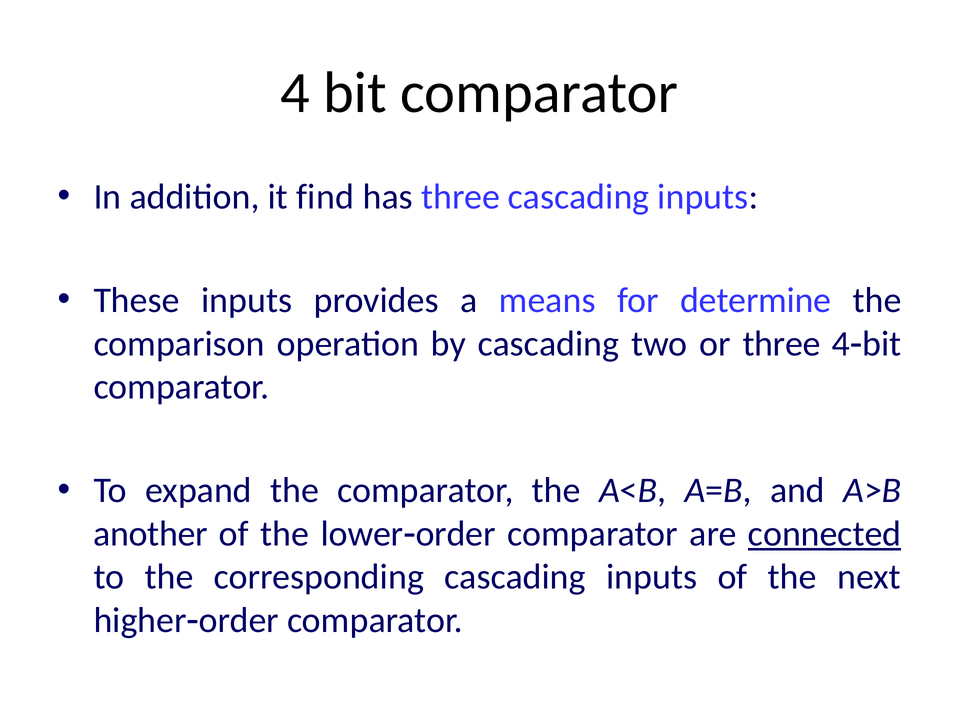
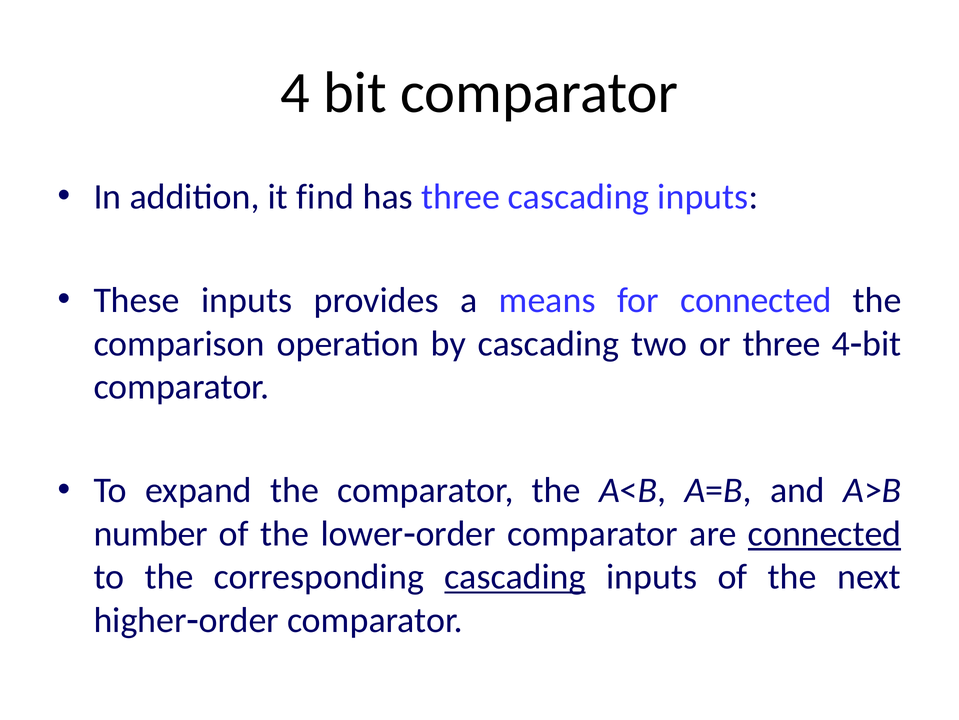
for determine: determine -> connected
another: another -> number
cascading at (515, 576) underline: none -> present
